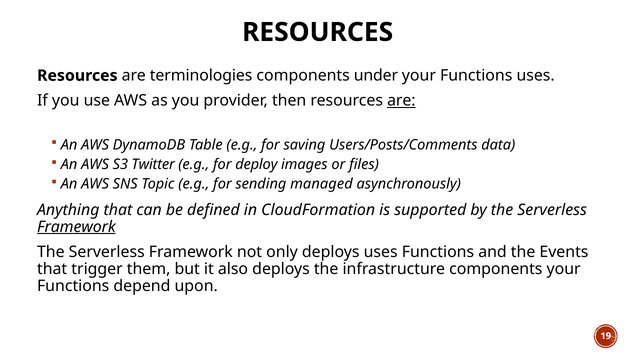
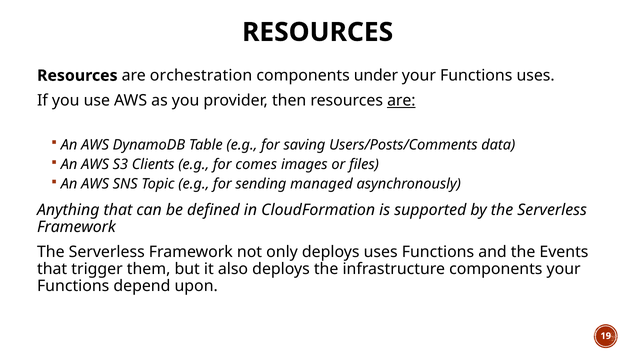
terminologies: terminologies -> orchestration
Twitter: Twitter -> Clients
deploy: deploy -> comes
Framework at (76, 227) underline: present -> none
